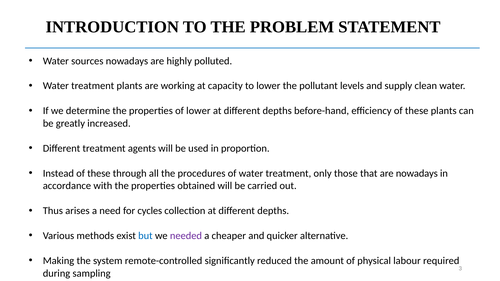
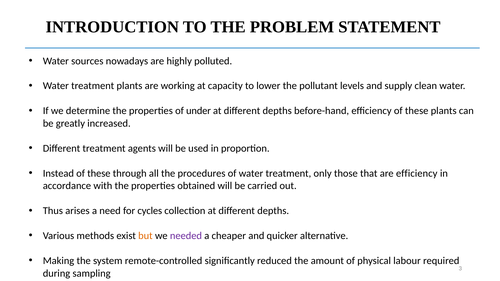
of lower: lower -> under
are nowadays: nowadays -> efficiency
but colour: blue -> orange
